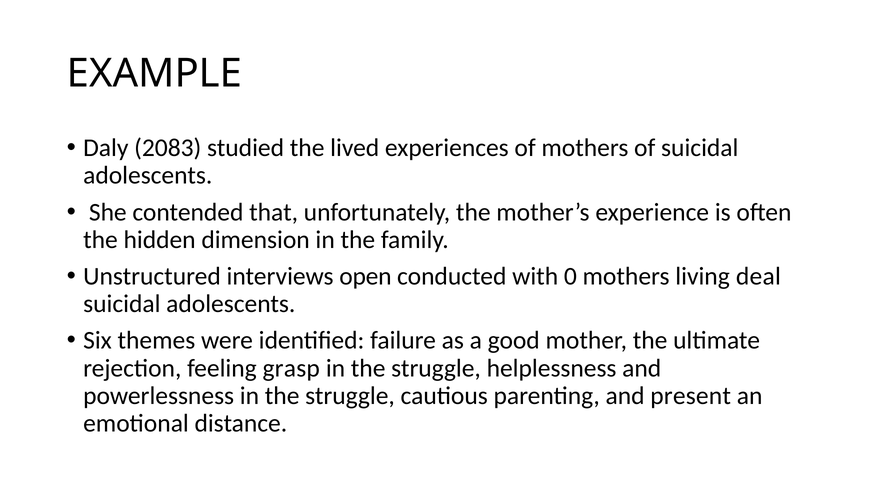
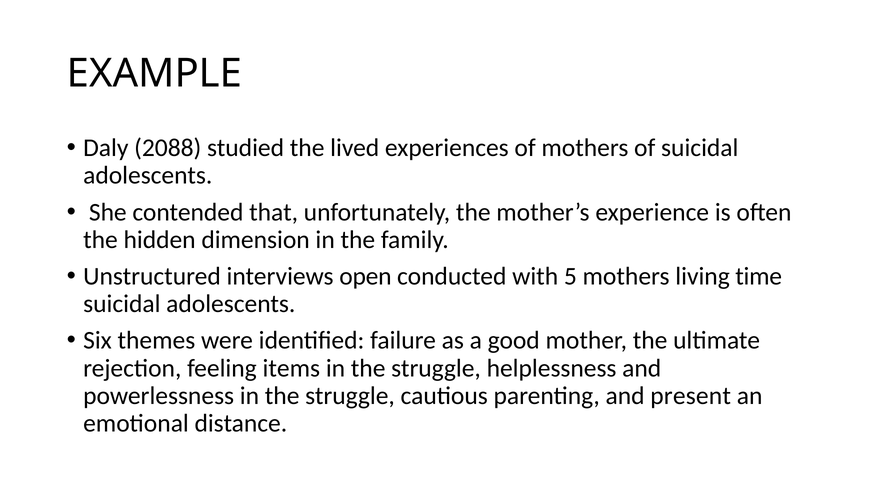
2083: 2083 -> 2088
0: 0 -> 5
deal: deal -> time
grasp: grasp -> items
